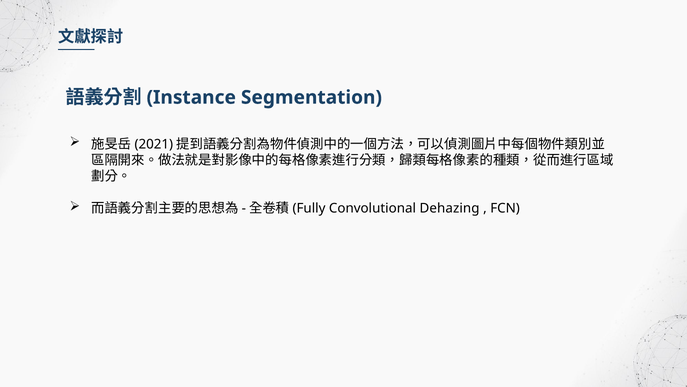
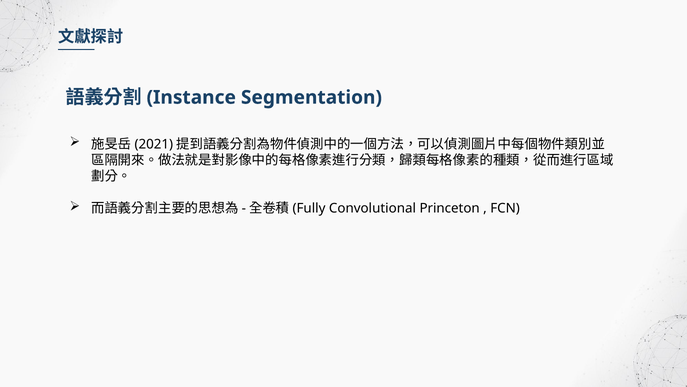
Dehazing: Dehazing -> Princeton
